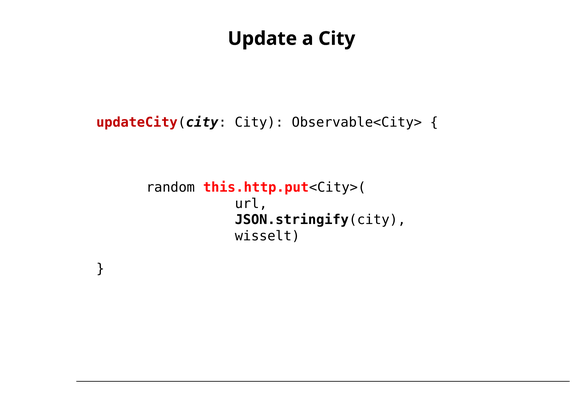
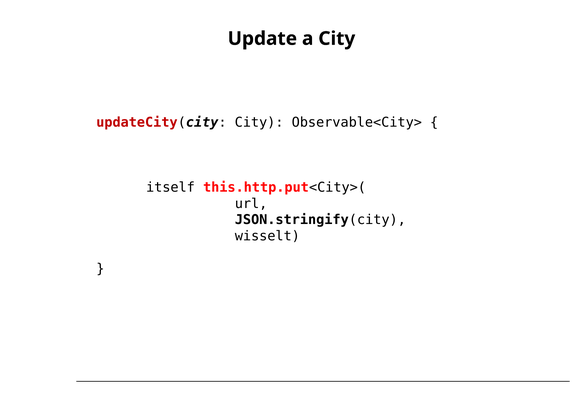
random: random -> itself
